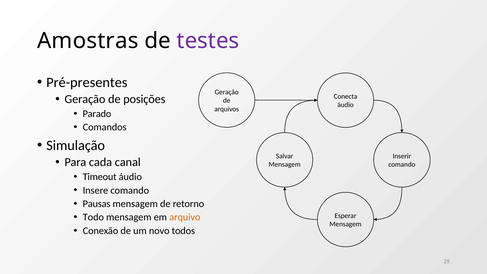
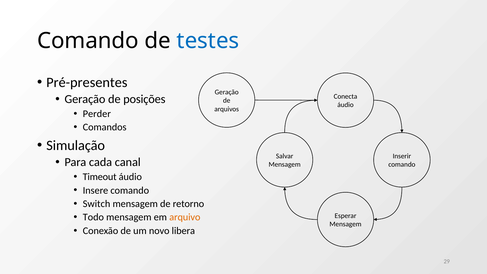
Amostras at (88, 41): Amostras -> Comando
testes colour: purple -> blue
Parado: Parado -> Perder
Pausas: Pausas -> Switch
todos: todos -> libera
